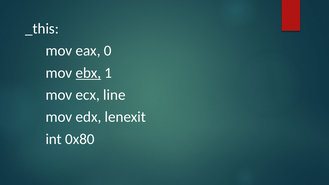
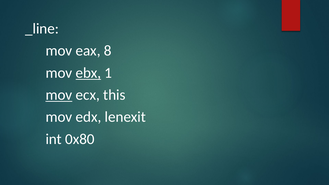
_this: _this -> _line
0: 0 -> 8
mov at (59, 95) underline: none -> present
line: line -> this
